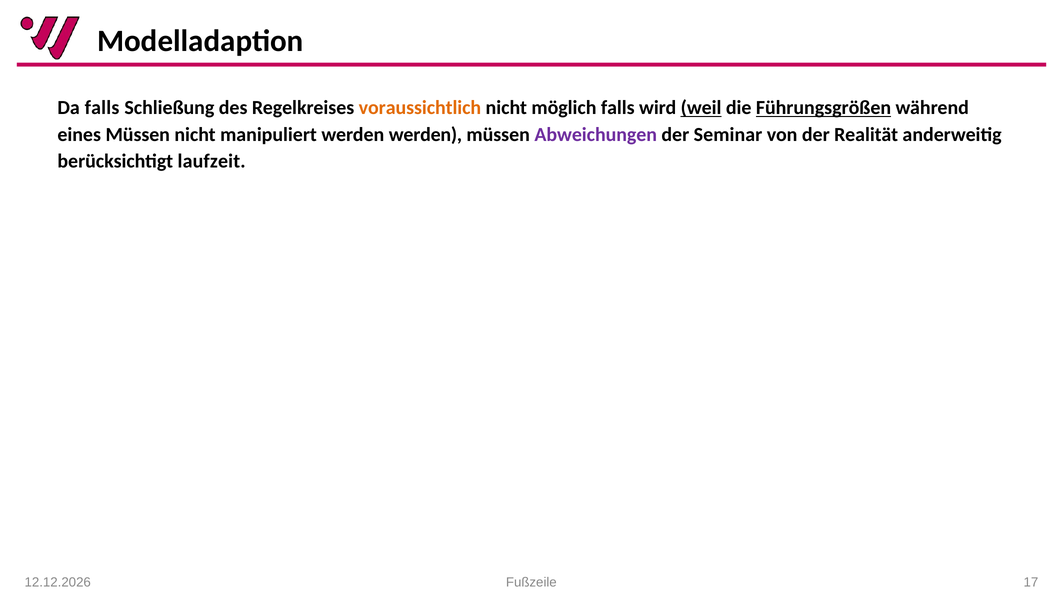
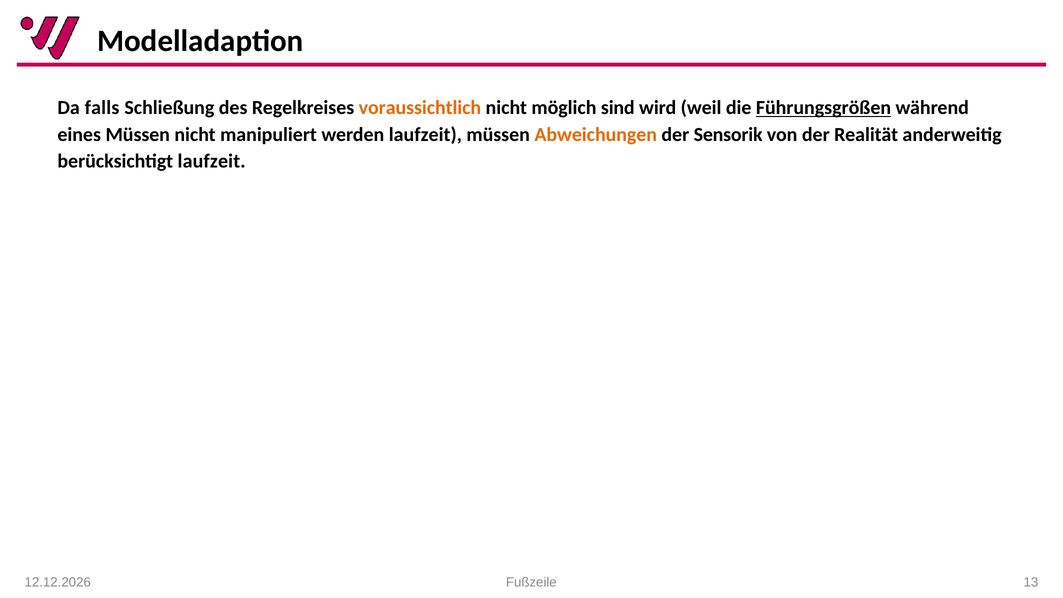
möglich falls: falls -> sind
weil underline: present -> none
werden werden: werden -> laufzeit
Abweichungen colour: purple -> orange
Seminar: Seminar -> Sensorik
17: 17 -> 13
